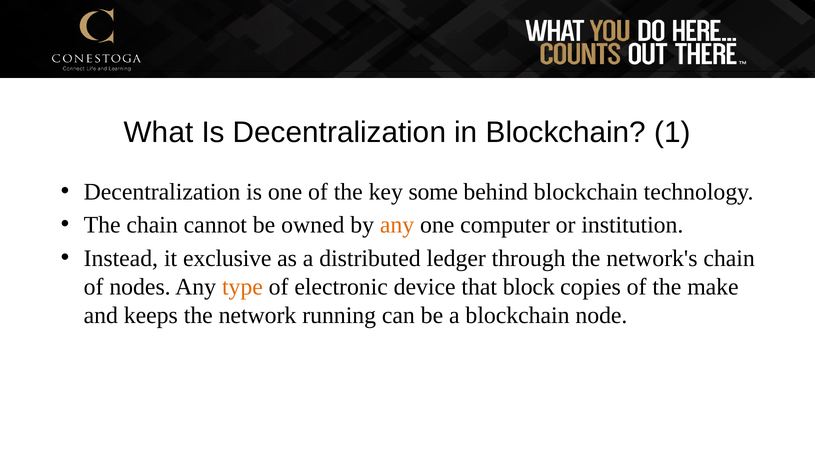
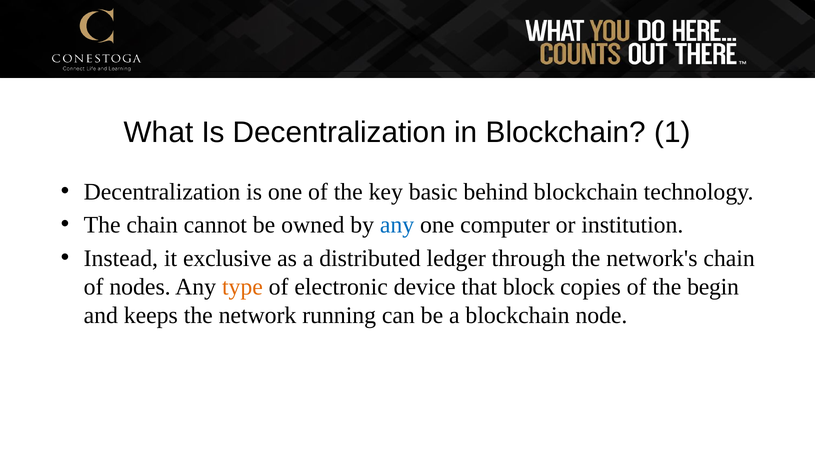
some: some -> basic
any at (397, 225) colour: orange -> blue
make: make -> begin
